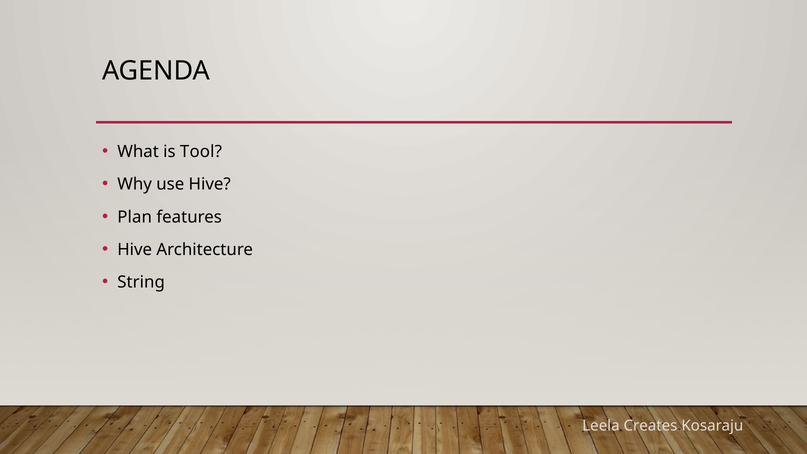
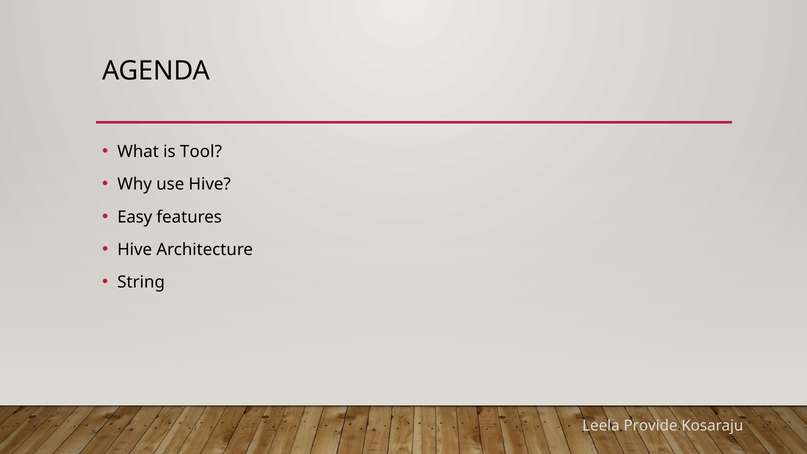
Plan: Plan -> Easy
Creates: Creates -> Provide
